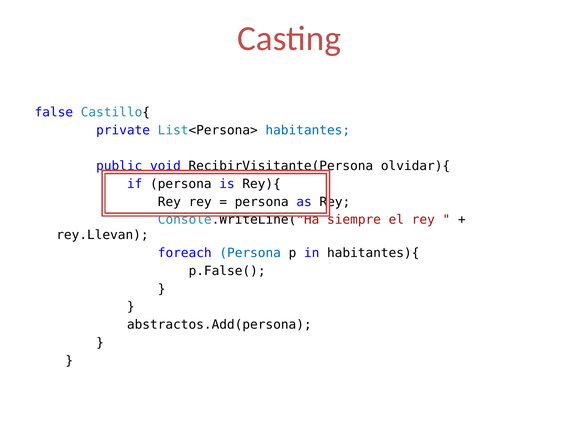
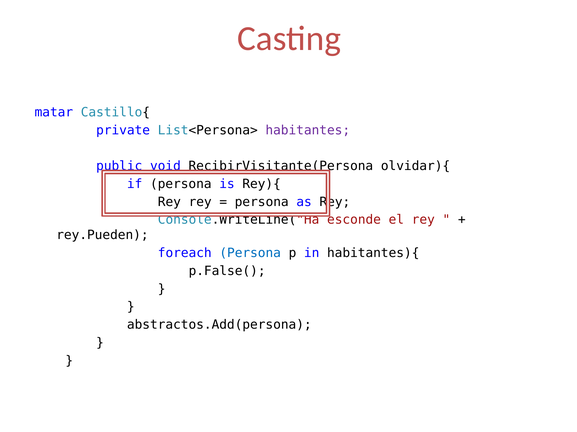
false: false -> matar
habitantes colour: blue -> purple
siempre: siempre -> esconde
rey.Llevan: rey.Llevan -> rey.Pueden
